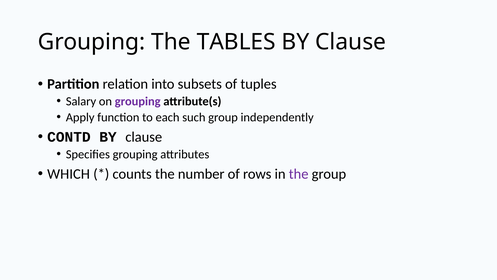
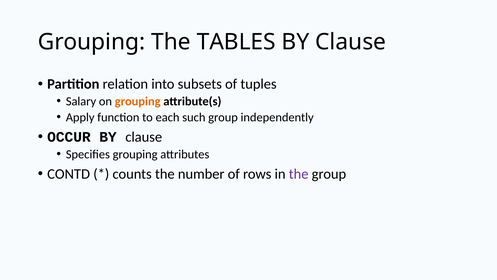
grouping at (138, 101) colour: purple -> orange
CONTD: CONTD -> OCCUR
WHICH: WHICH -> CONTD
